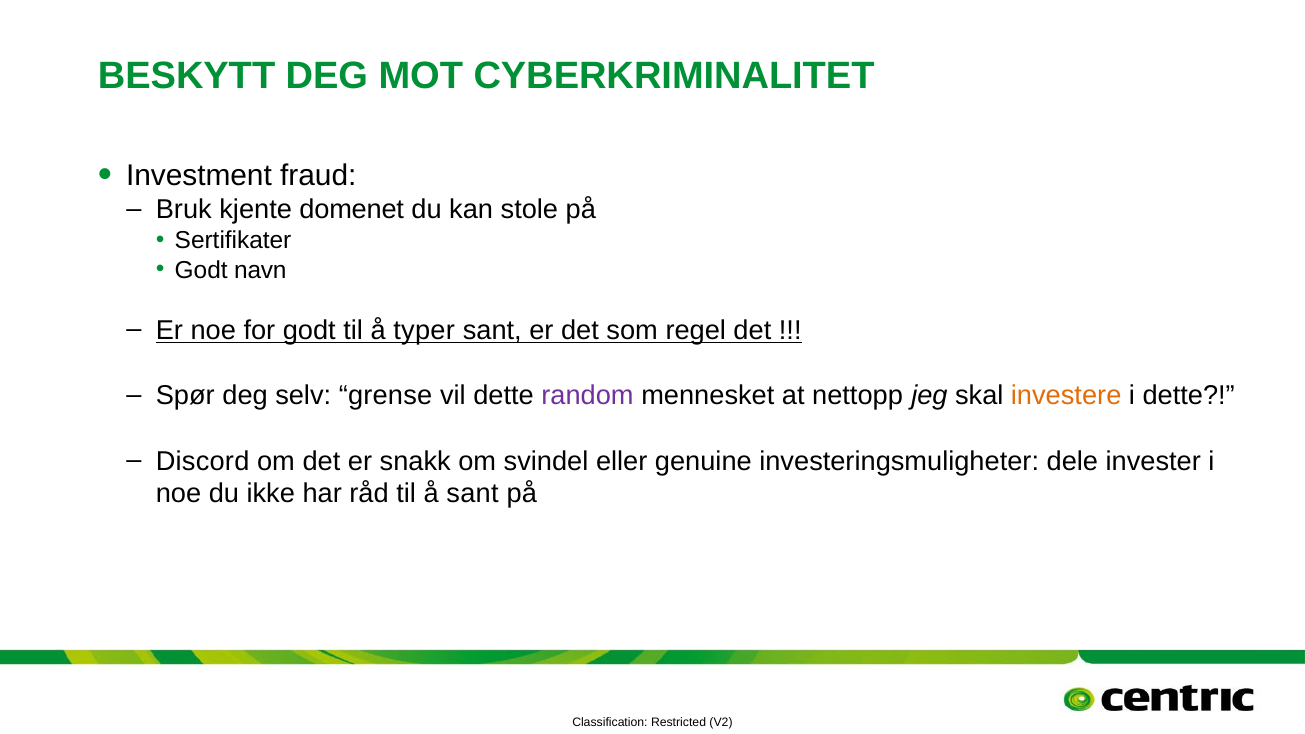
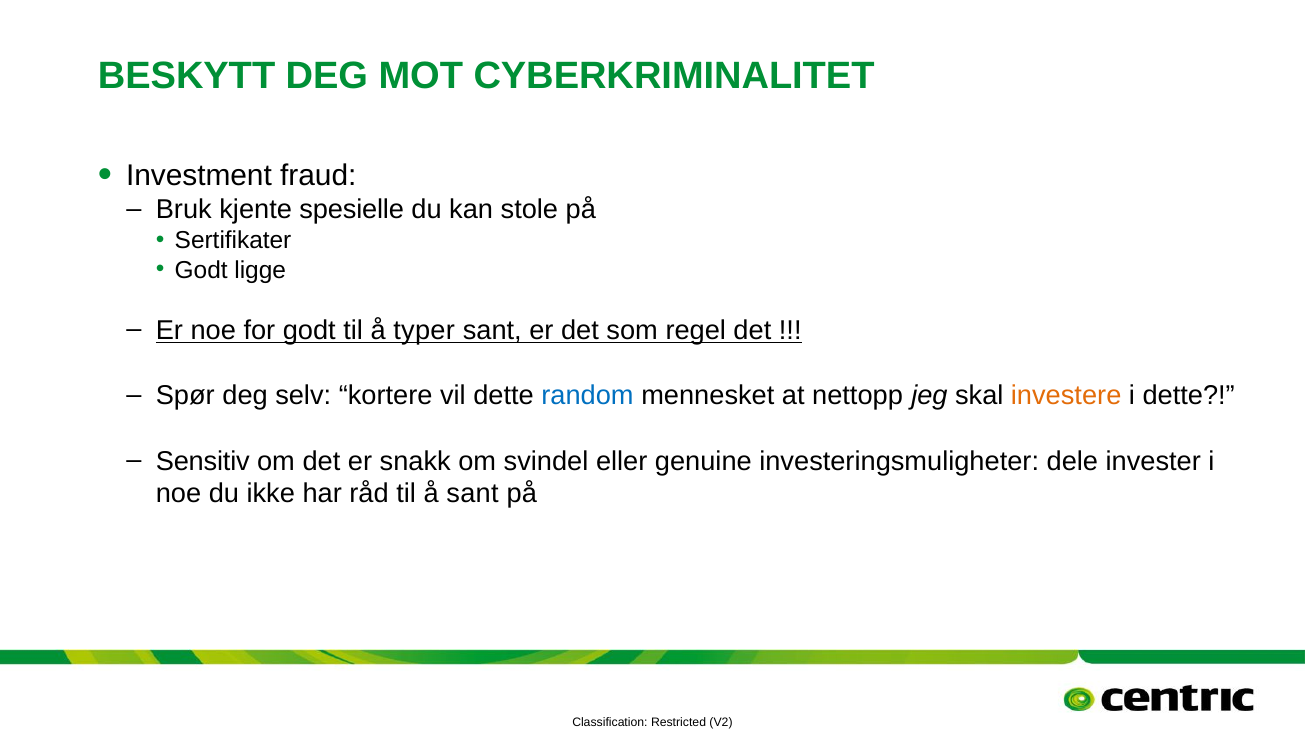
domenet: domenet -> spesielle
navn: navn -> ligge
grense: grense -> kortere
random colour: purple -> blue
Discord: Discord -> Sensitiv
